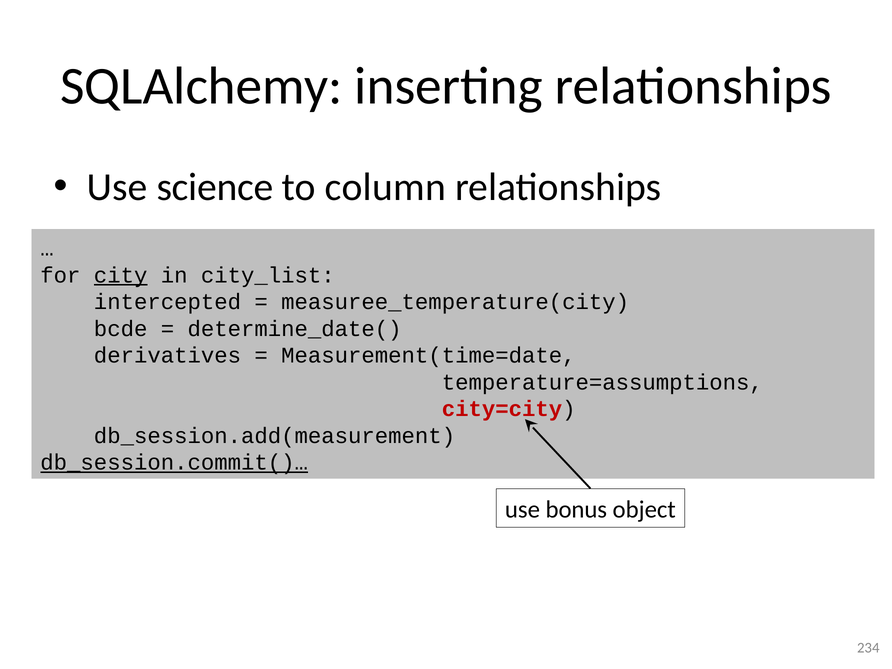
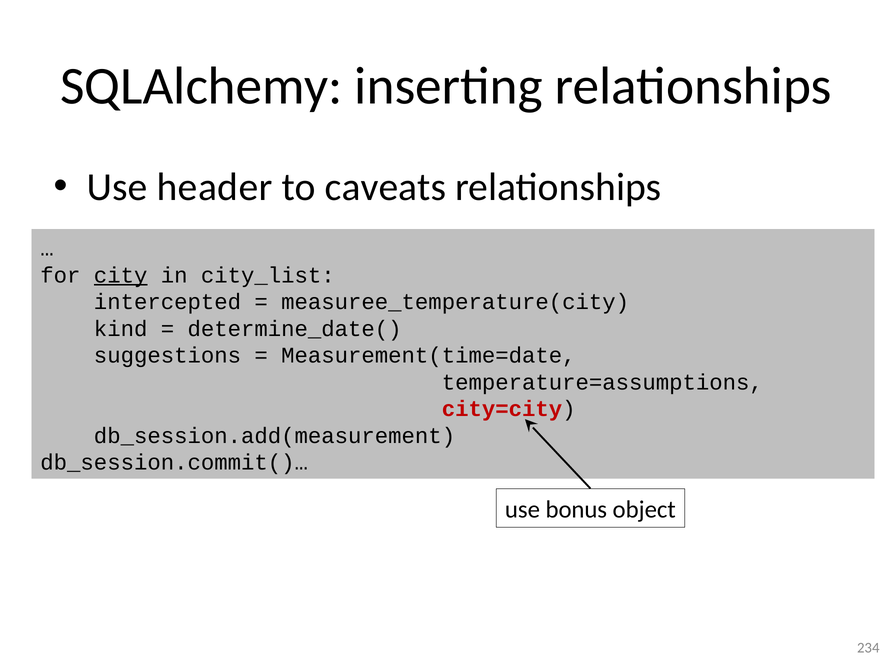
science: science -> header
column: column -> caveats
bcde: bcde -> kind
derivatives: derivatives -> suggestions
db_session.commit()… underline: present -> none
